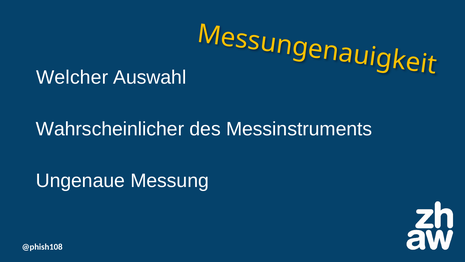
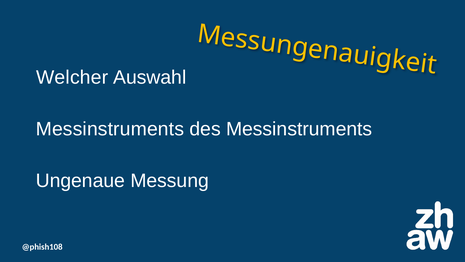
Wahrscheinlicher at (110, 129): Wahrscheinlicher -> Messinstruments
